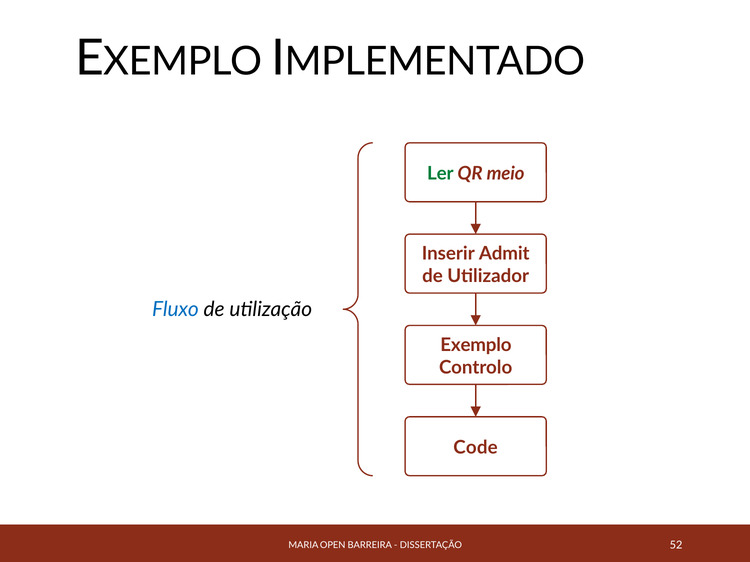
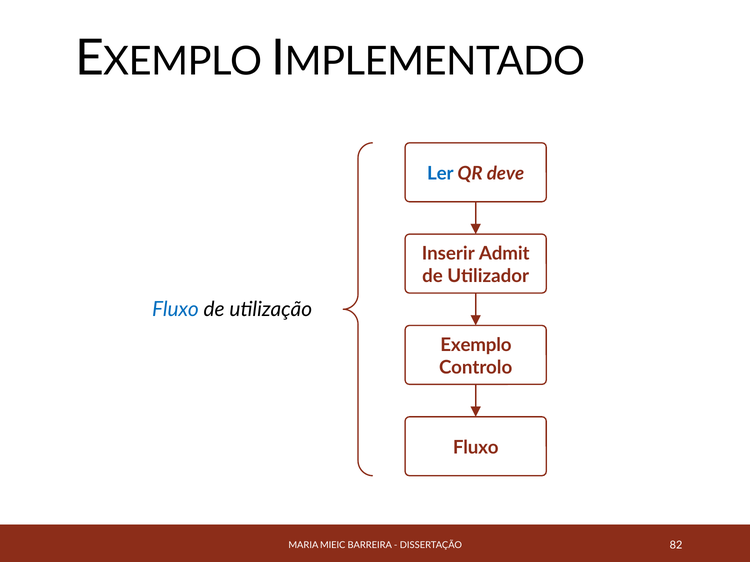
Ler colour: green -> blue
meio: meio -> deve
Code at (476, 448): Code -> Fluxo
OPEN: OPEN -> MIEIC
52: 52 -> 82
